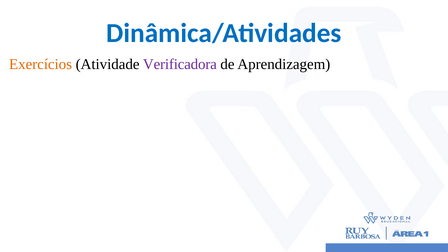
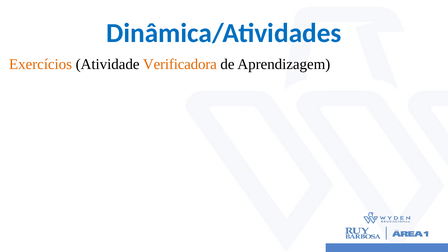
Verificadora colour: purple -> orange
